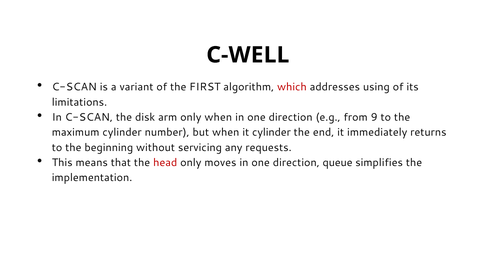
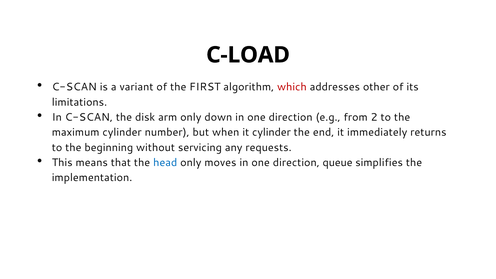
C-WELL: C-WELL -> C-LOAD
using: using -> other
only when: when -> down
9: 9 -> 2
head colour: red -> blue
